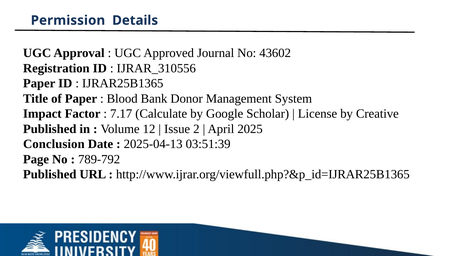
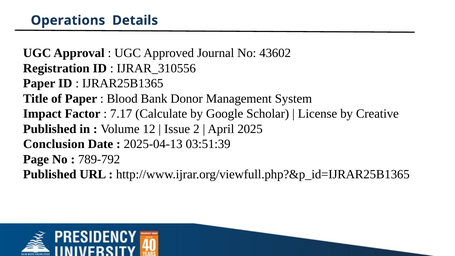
Permission: Permission -> Operations
